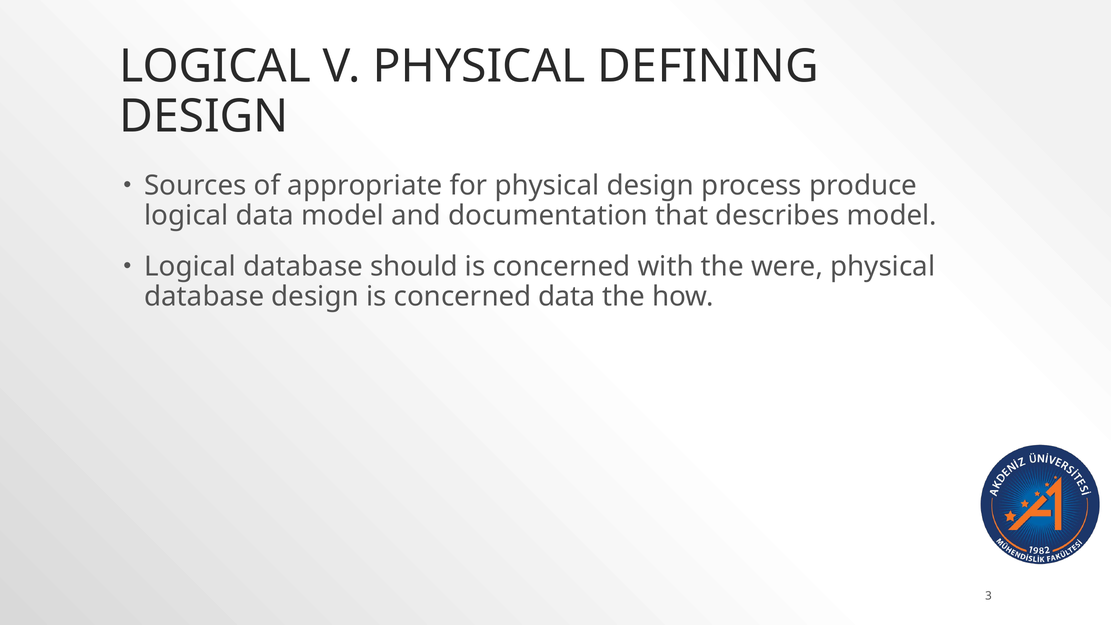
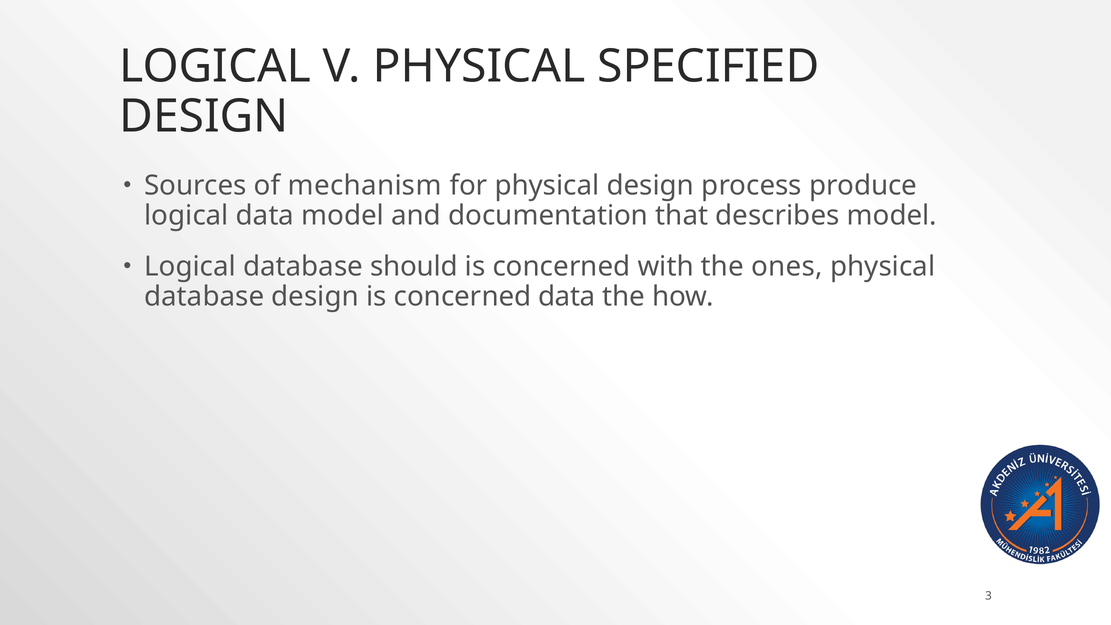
DEFINING: DEFINING -> SPECIFIED
appropriate: appropriate -> mechanism
were: were -> ones
